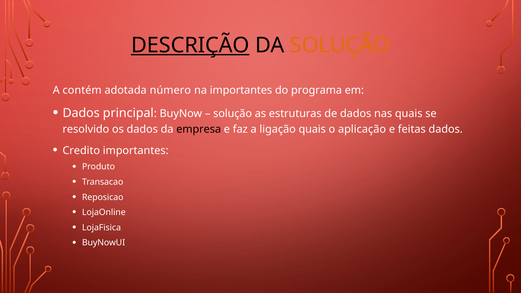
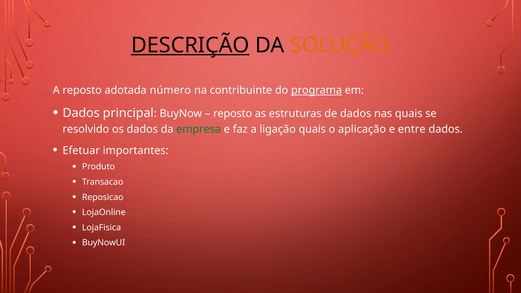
A contém: contém -> reposto
na importantes: importantes -> contribuinte
programa underline: none -> present
solução at (233, 113): solução -> reposto
empresa colour: black -> green
feitas: feitas -> entre
Credito: Credito -> Efetuar
